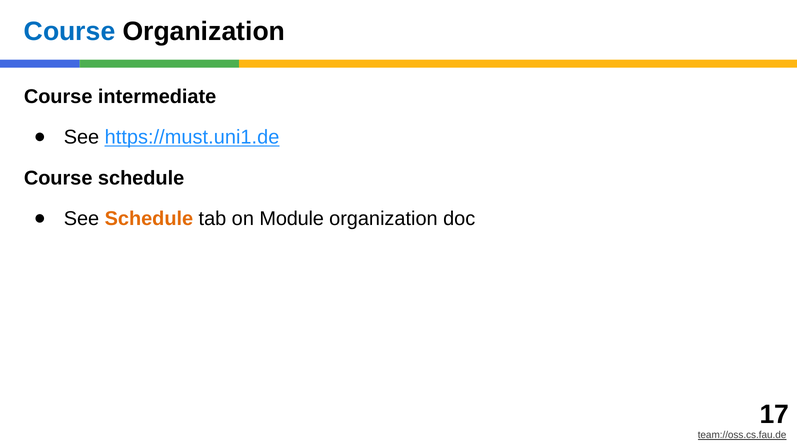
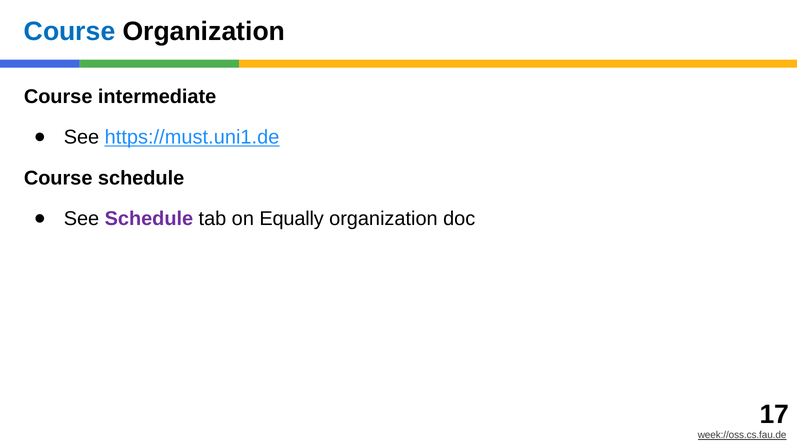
Schedule at (149, 219) colour: orange -> purple
Module: Module -> Equally
team://oss.cs.fau.de: team://oss.cs.fau.de -> week://oss.cs.fau.de
